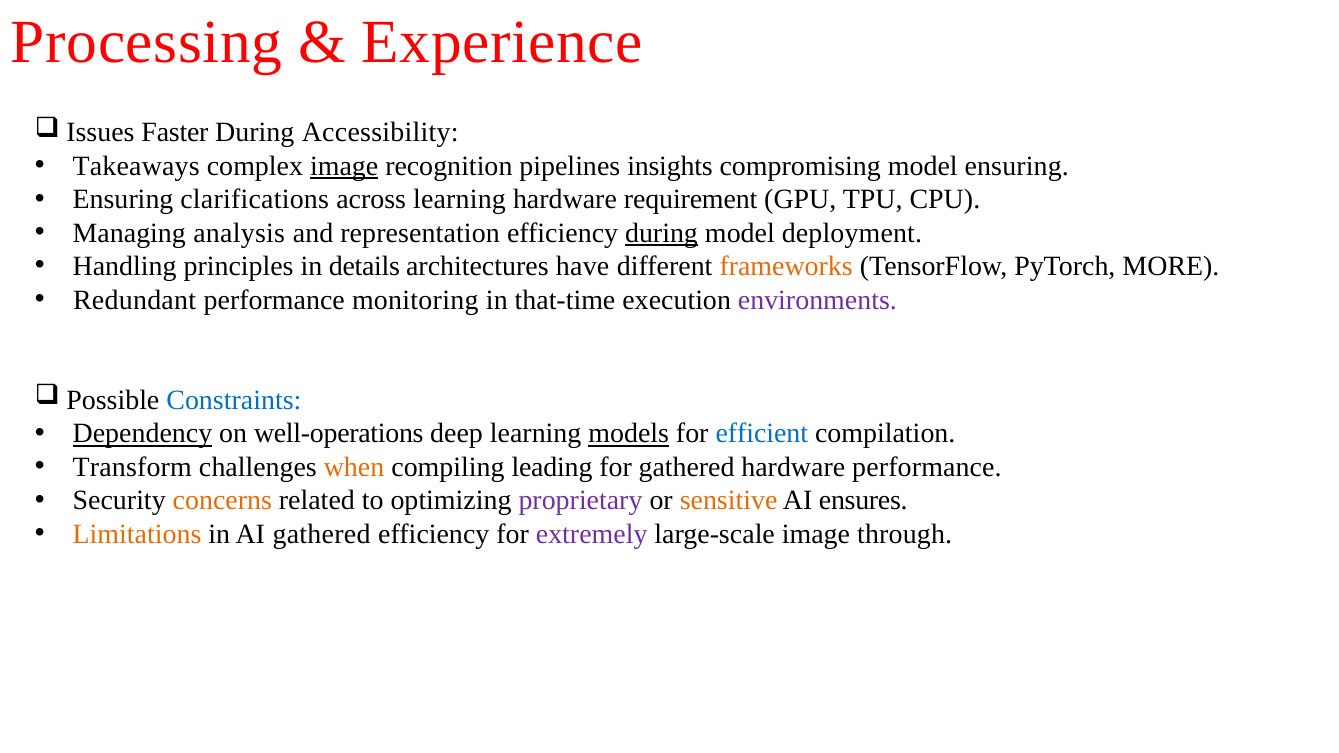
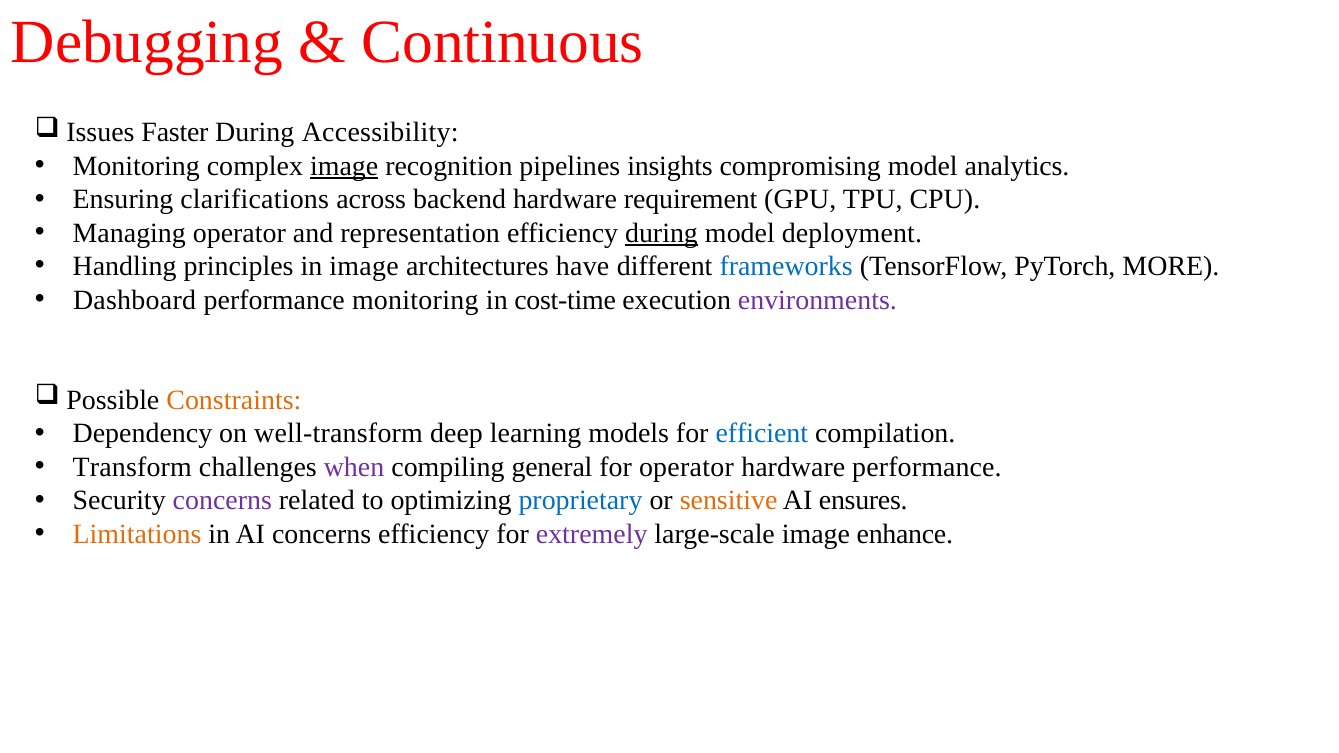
Processing: Processing -> Debugging
Experience: Experience -> Continuous
Takeaways at (136, 166): Takeaways -> Monitoring
model ensuring: ensuring -> analytics
across learning: learning -> backend
Managing analysis: analysis -> operator
in details: details -> image
frameworks colour: orange -> blue
Redundant: Redundant -> Dashboard
that-time: that-time -> cost-time
Constraints colour: blue -> orange
Dependency underline: present -> none
well-operations: well-operations -> well-transform
models underline: present -> none
when colour: orange -> purple
leading: leading -> general
for gathered: gathered -> operator
concerns at (222, 501) colour: orange -> purple
proprietary colour: purple -> blue
AI gathered: gathered -> concerns
through: through -> enhance
